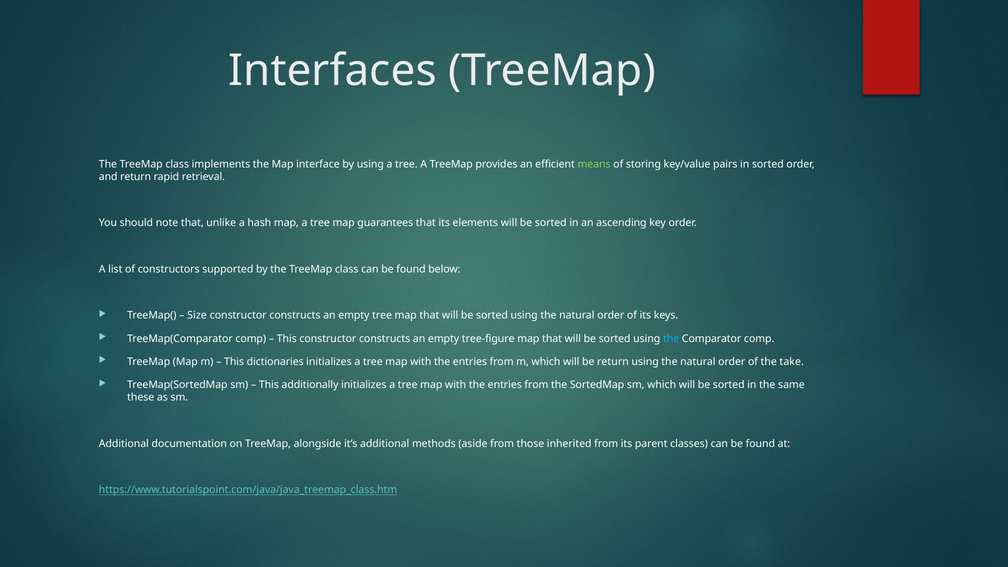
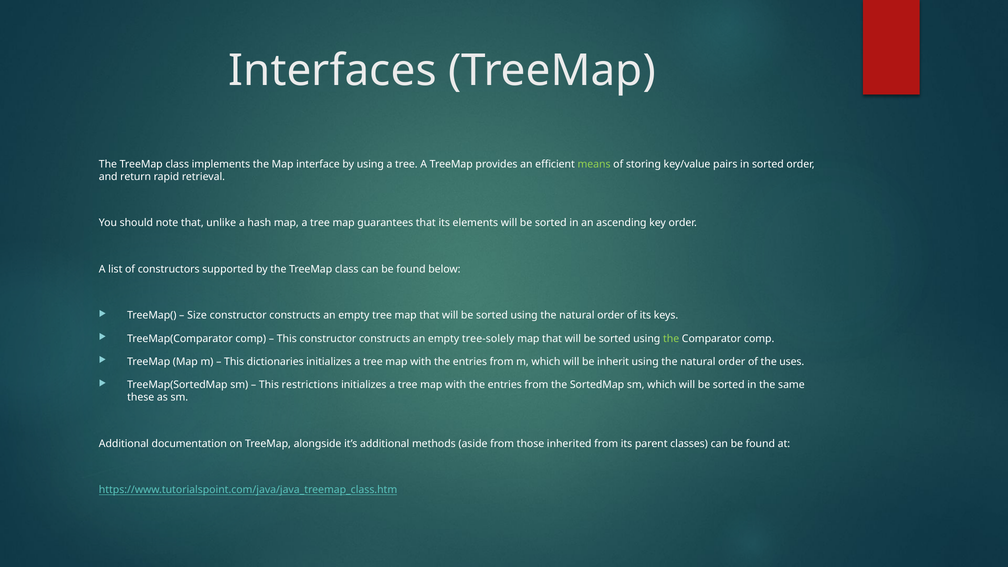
tree-figure: tree-figure -> tree-solely
the at (671, 339) colour: light blue -> light green
be return: return -> inherit
take: take -> uses
additionally: additionally -> restrictions
